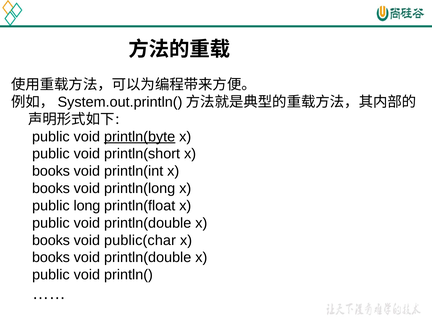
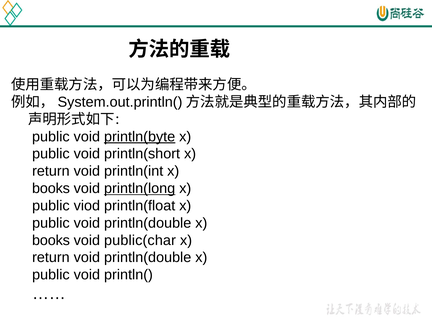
books at (51, 171): books -> return
println(long underline: none -> present
long: long -> viod
books at (51, 258): books -> return
